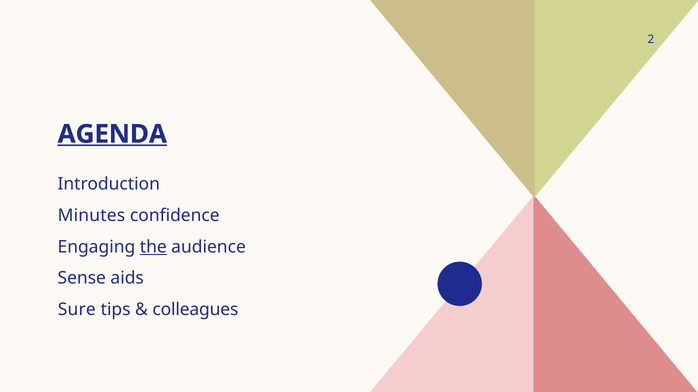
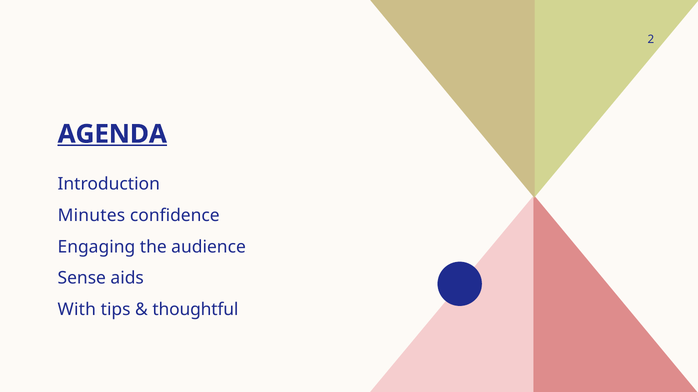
the underline: present -> none
Sure: Sure -> With
colleagues: colleagues -> thoughtful
